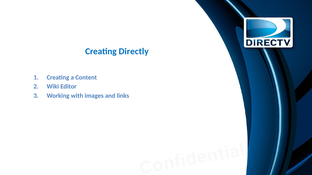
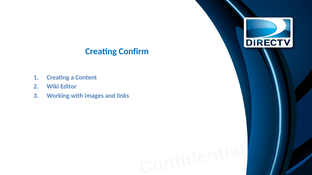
Directly: Directly -> Confirm
